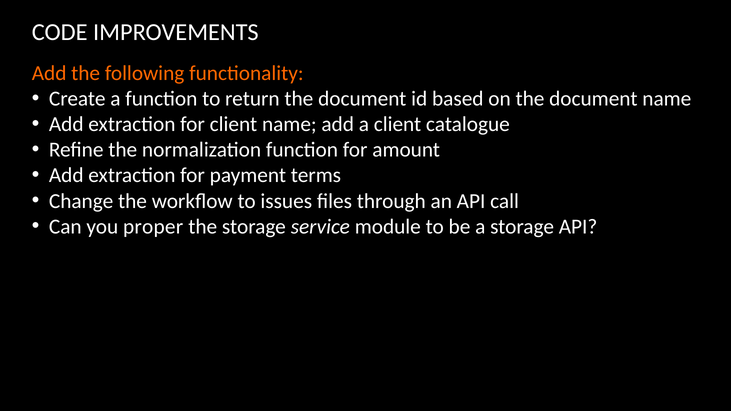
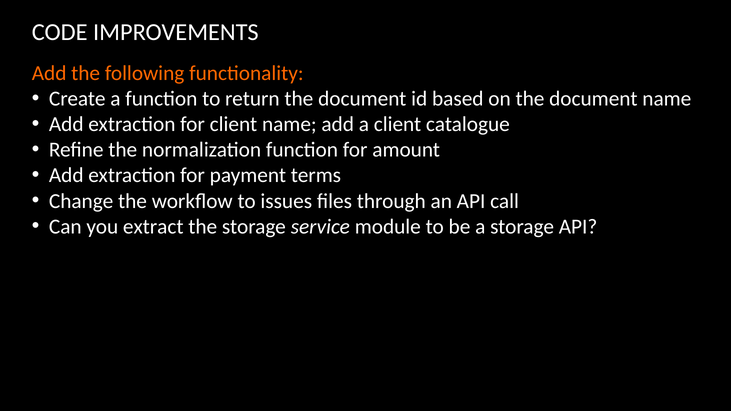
proper: proper -> extract
